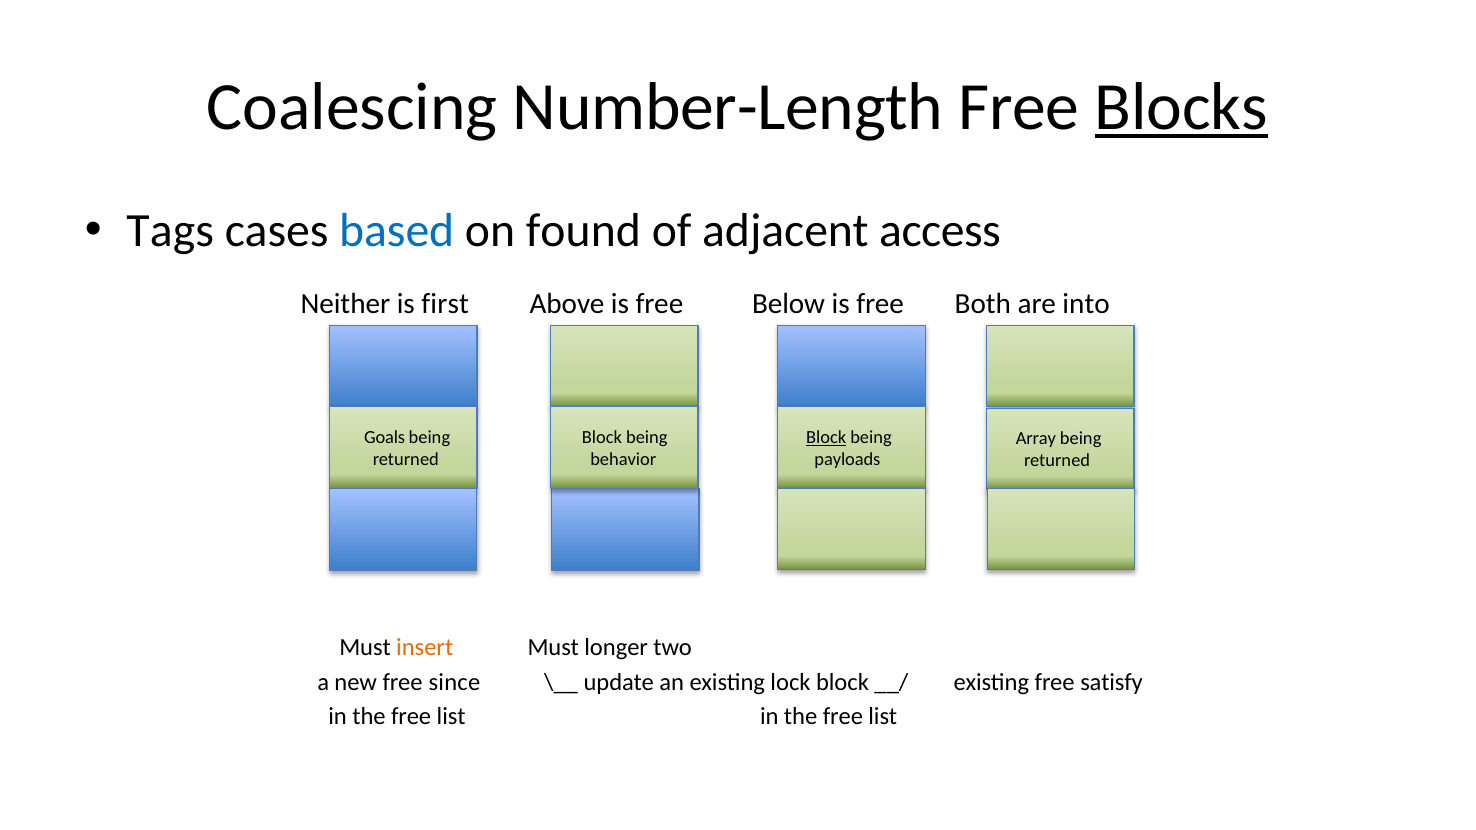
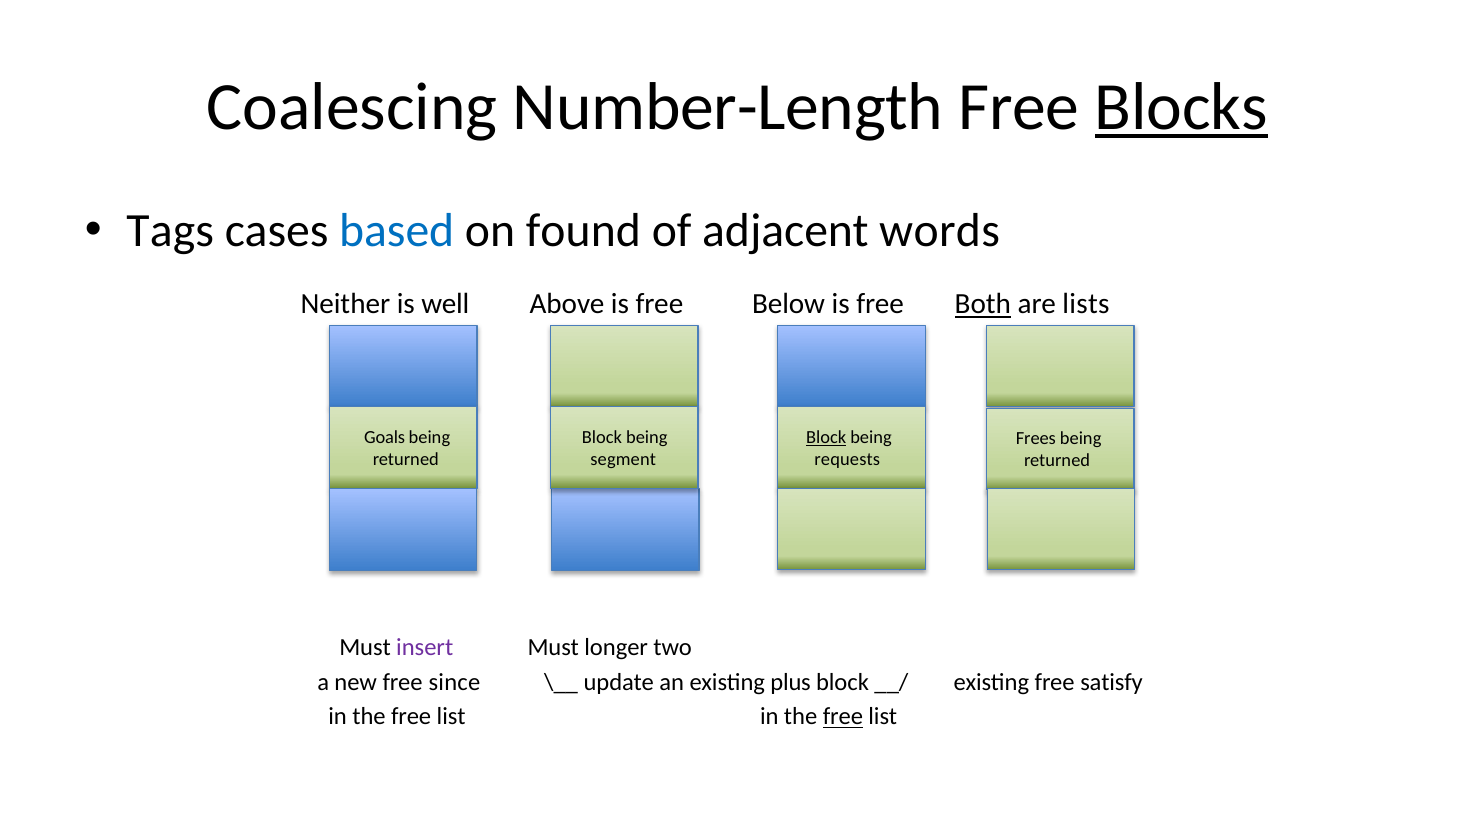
access: access -> words
first: first -> well
Both underline: none -> present
into: into -> lists
Array: Array -> Frees
behavior: behavior -> segment
payloads: payloads -> requests
insert colour: orange -> purple
lock: lock -> plus
free at (843, 717) underline: none -> present
